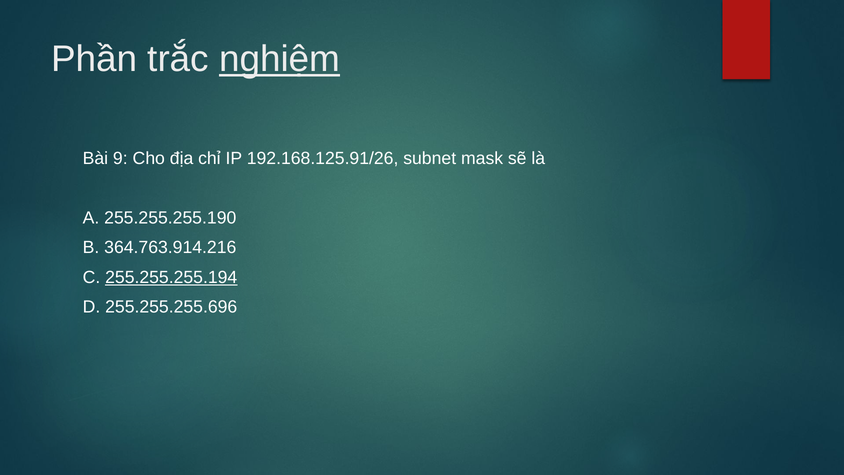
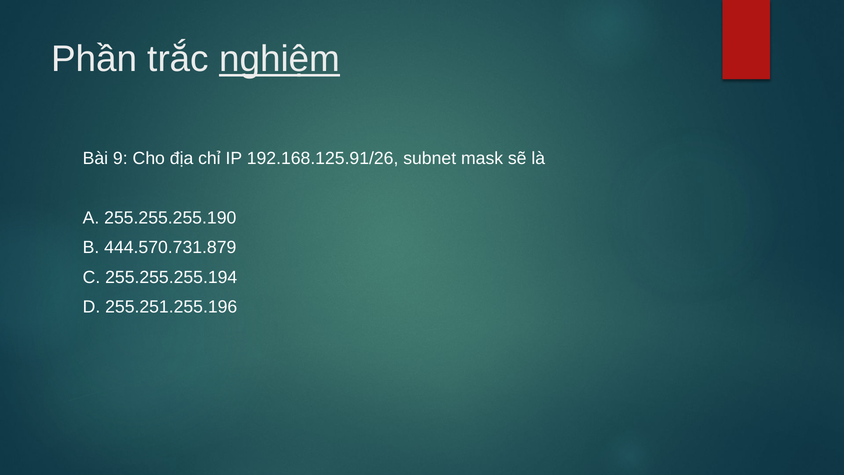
364.763.914.216: 364.763.914.216 -> 444.570.731.879
255.255.255.194 underline: present -> none
255.255.255.696: 255.255.255.696 -> 255.251.255.196
